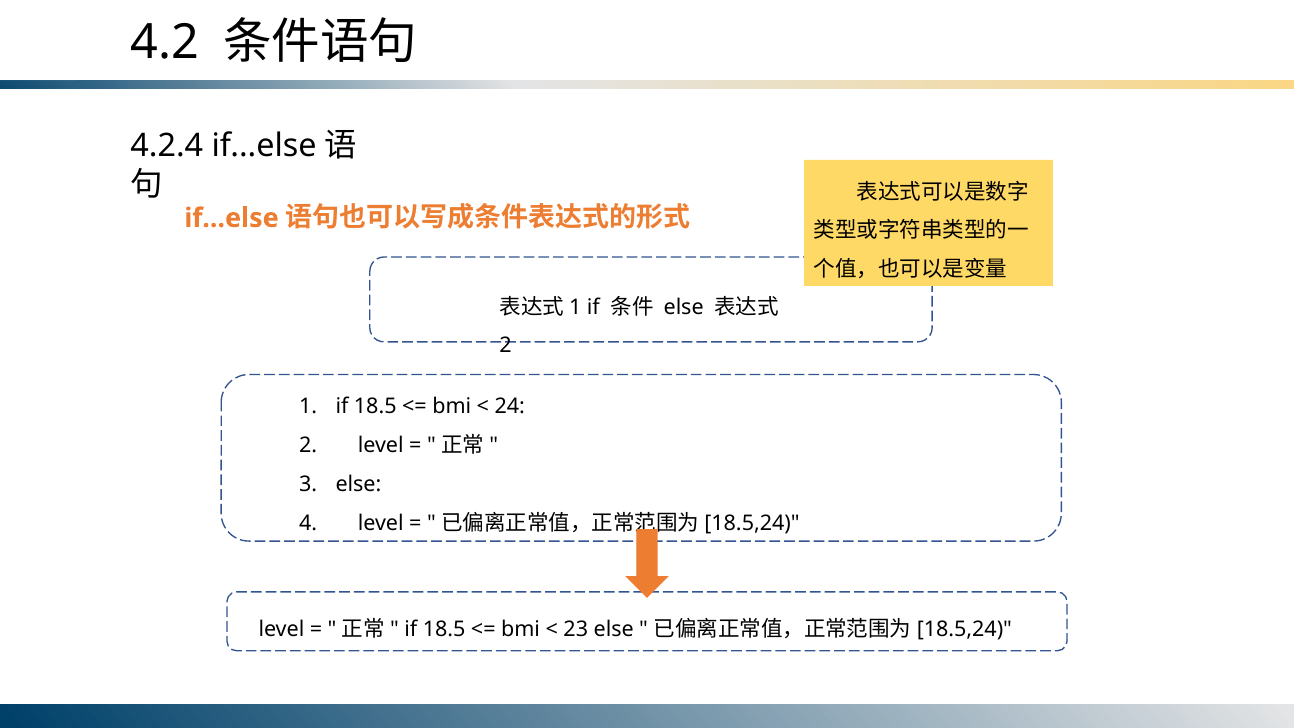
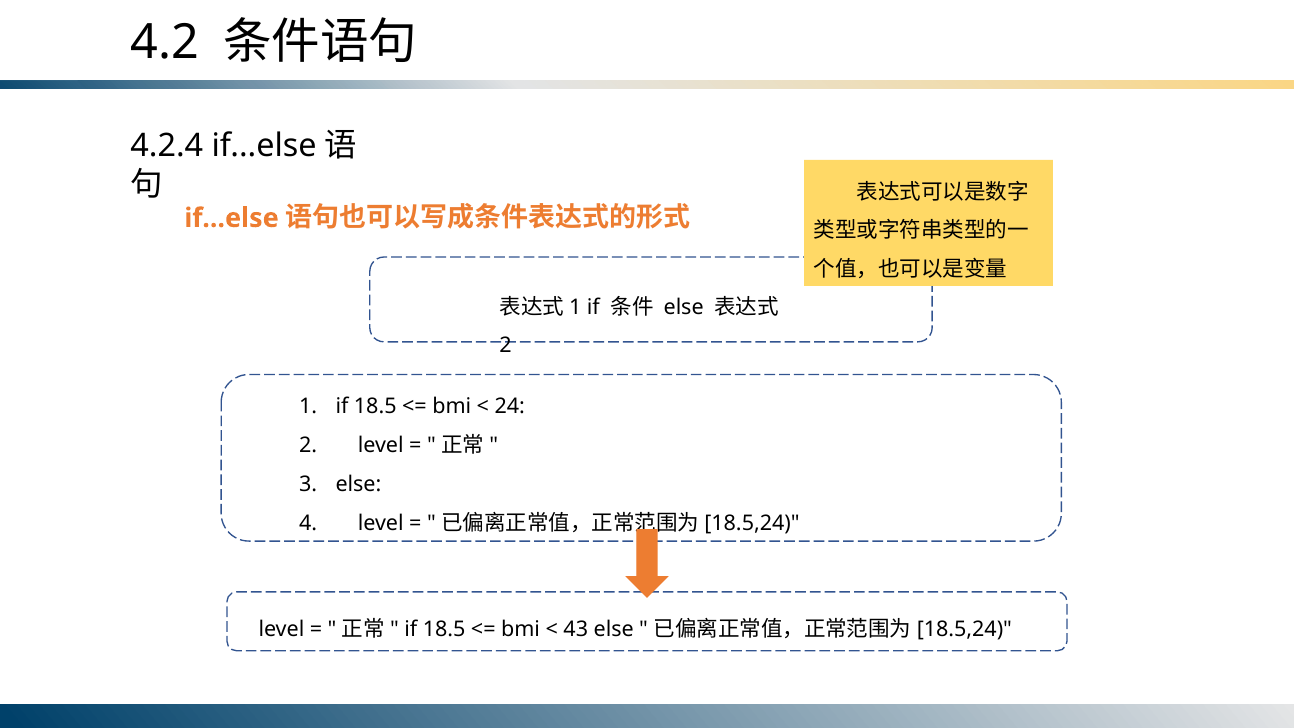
23: 23 -> 43
